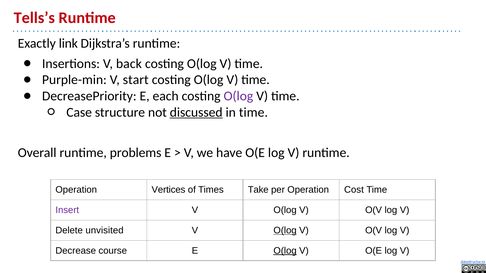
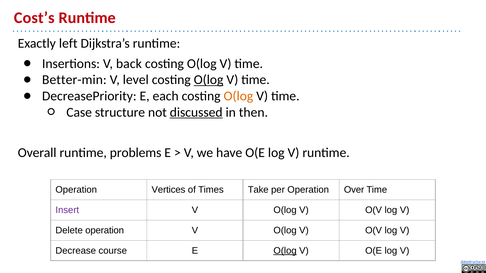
Tells’s: Tells’s -> Cost’s
link: link -> left
Purple-min: Purple-min -> Better-min
start: start -> level
O(log at (209, 80) underline: none -> present
O(log at (238, 96) colour: purple -> orange
in time: time -> then
Cost: Cost -> Over
Delete unvisited: unvisited -> operation
O(log at (285, 231) underline: present -> none
